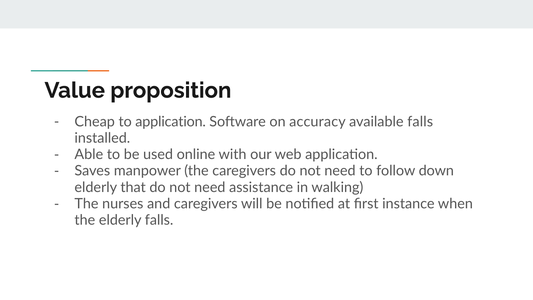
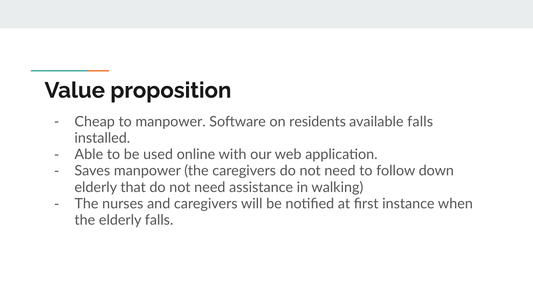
to application: application -> manpower
accuracy: accuracy -> residents
